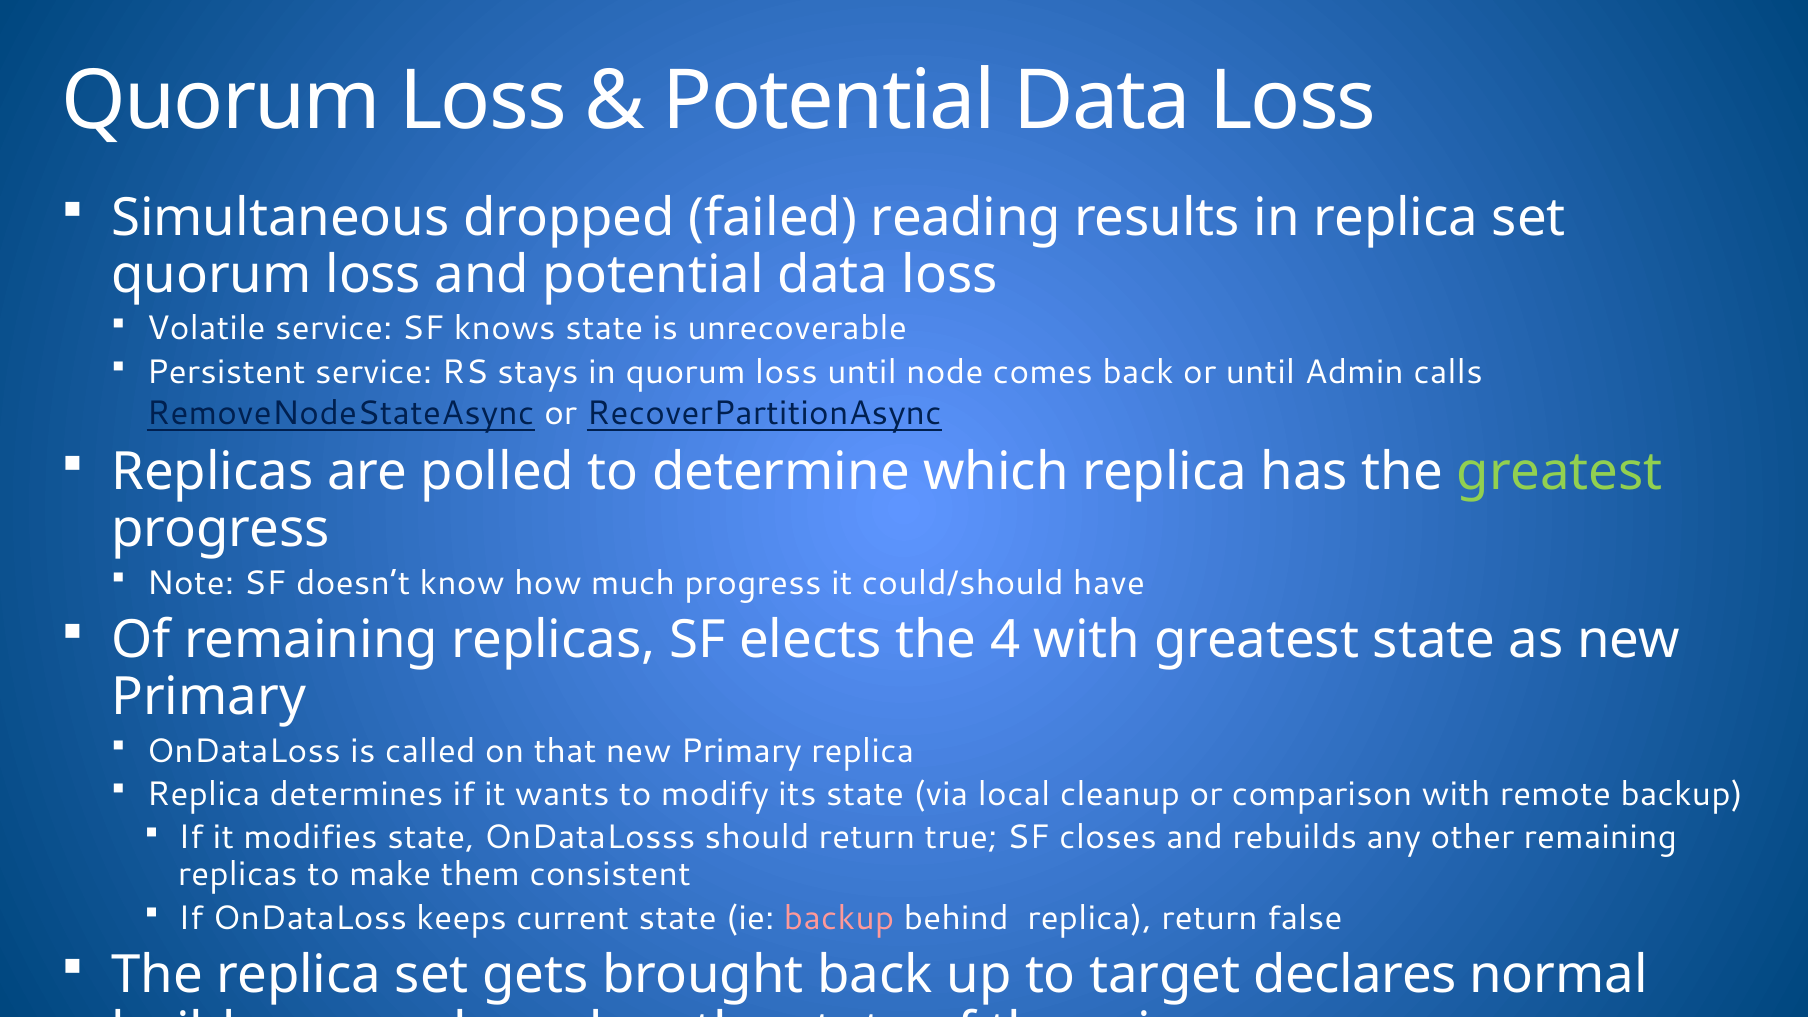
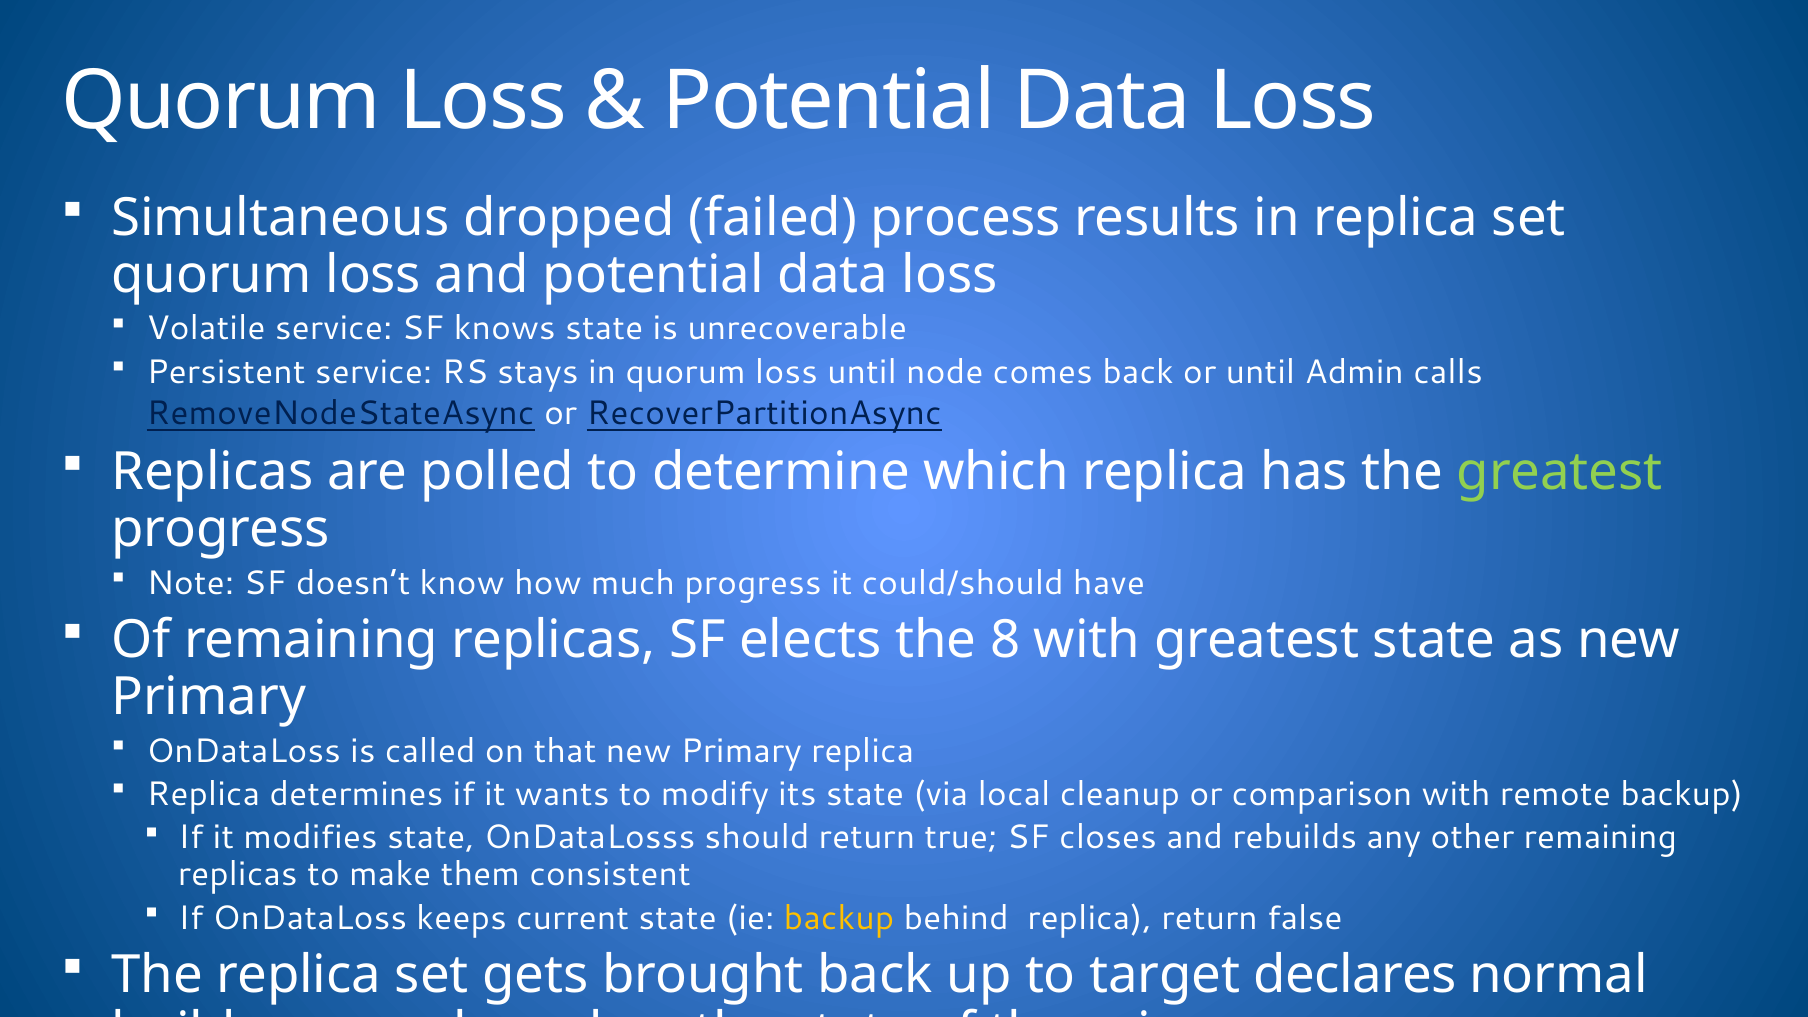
failed reading: reading -> process
4: 4 -> 8
backup at (839, 918) colour: pink -> yellow
